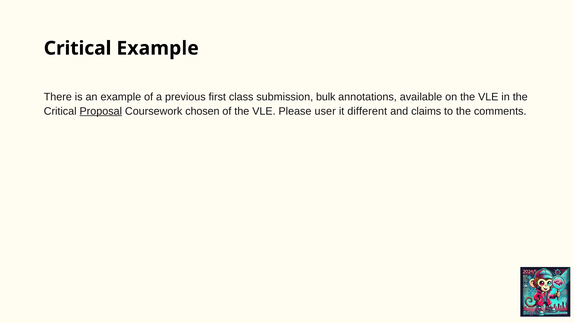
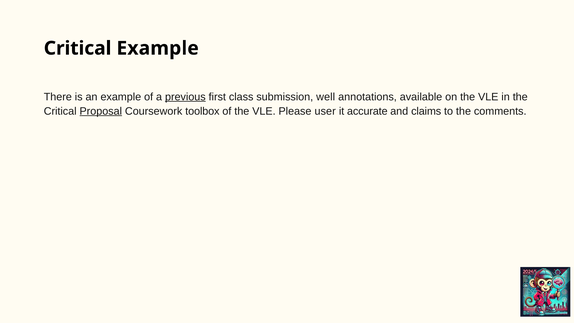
previous underline: none -> present
bulk: bulk -> well
chosen: chosen -> toolbox
different: different -> accurate
